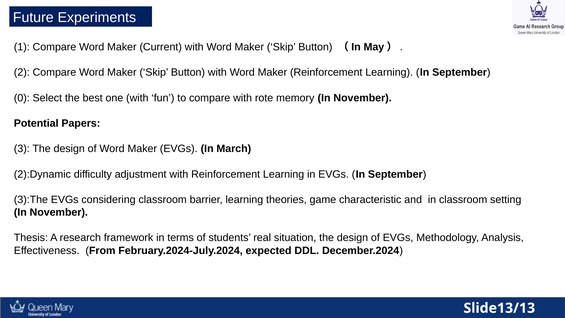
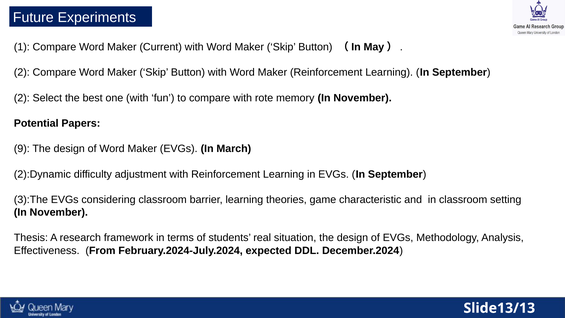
0 at (22, 98): 0 -> 2
3: 3 -> 9
